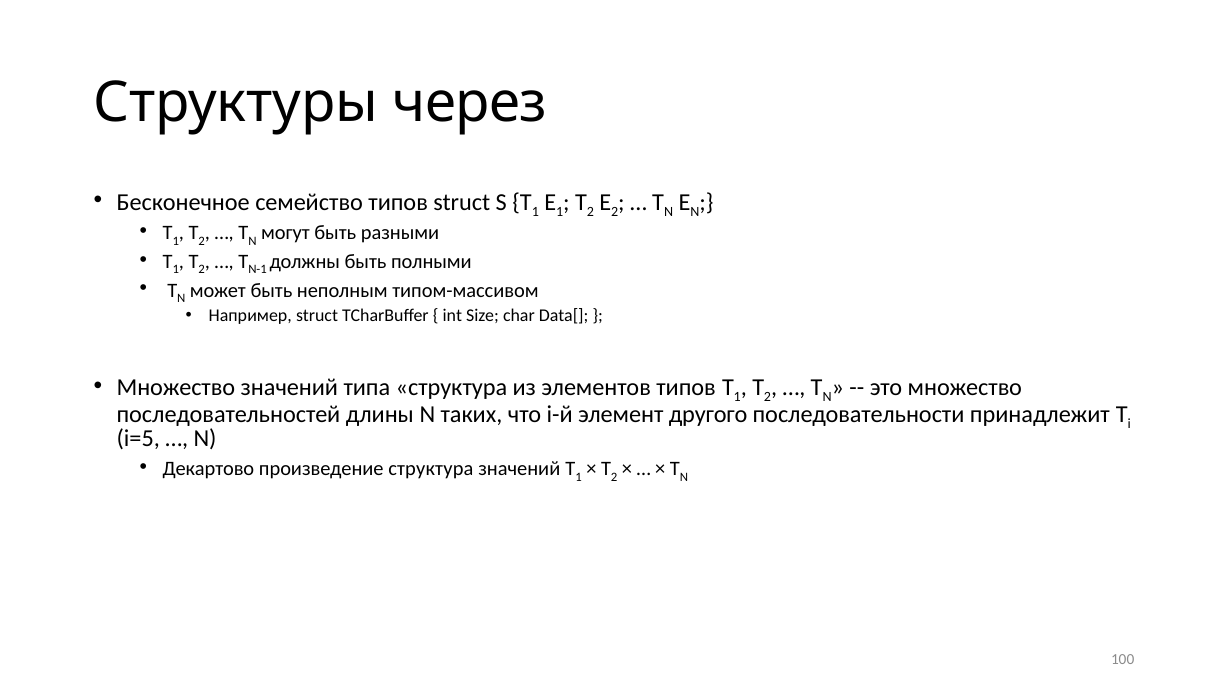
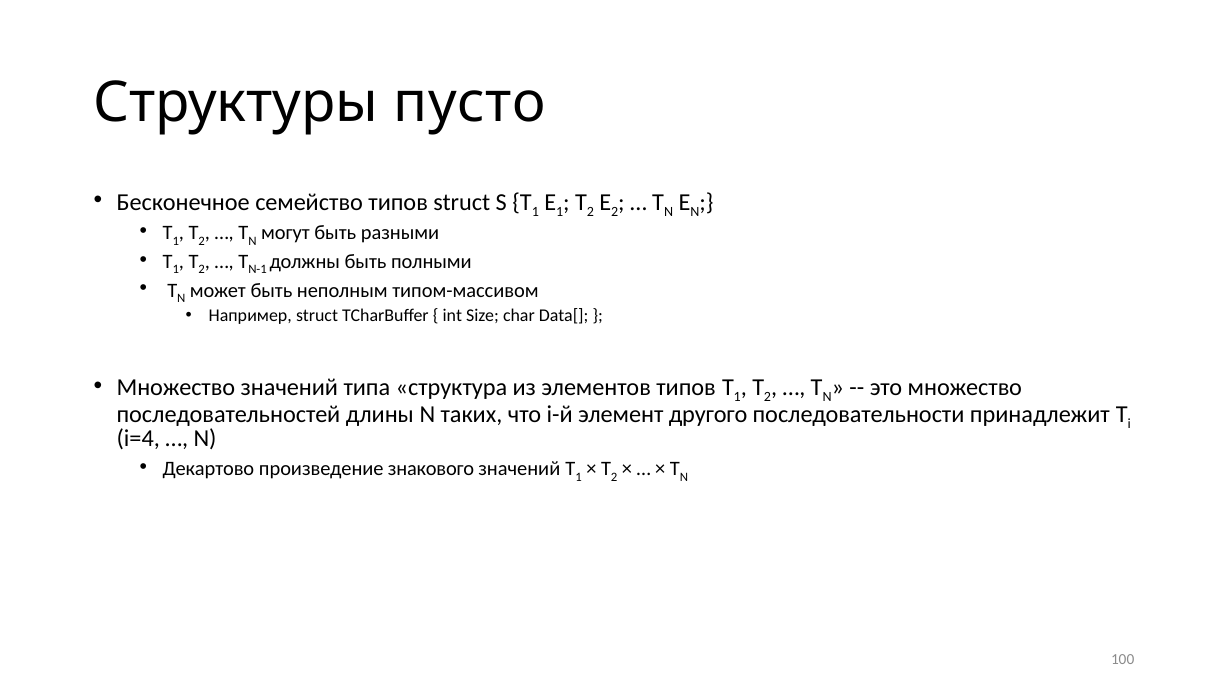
через: через -> пусто
i=5: i=5 -> i=4
произведение структура: структура -> знакового
